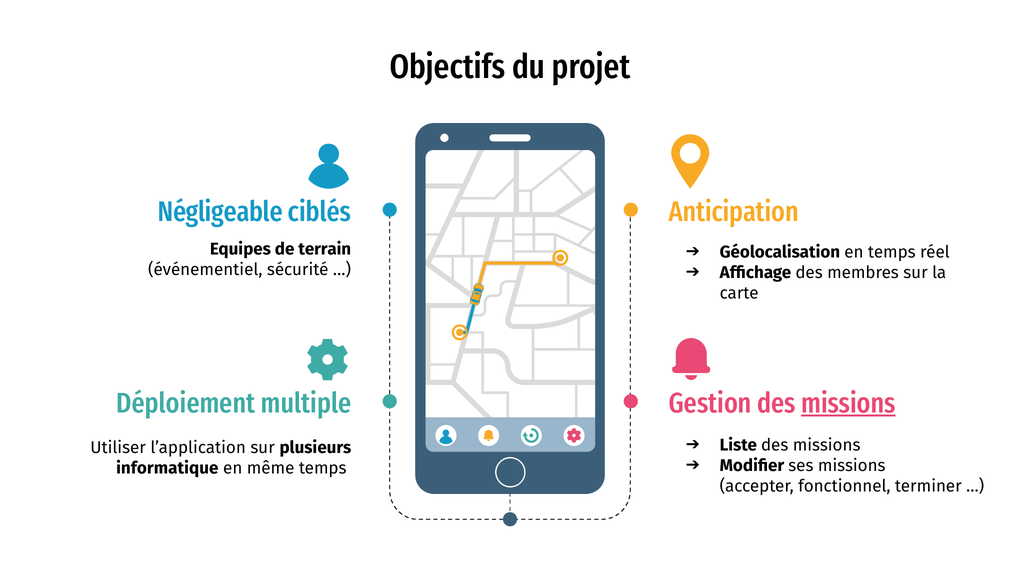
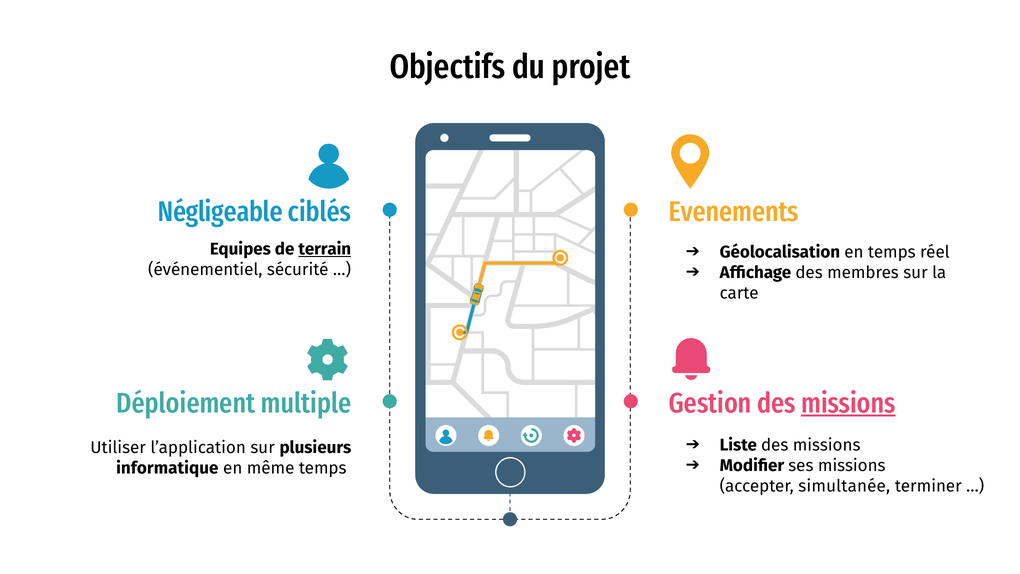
Anticipation: Anticipation -> Evenements
terrain underline: none -> present
fonctionnel: fonctionnel -> simultanée
